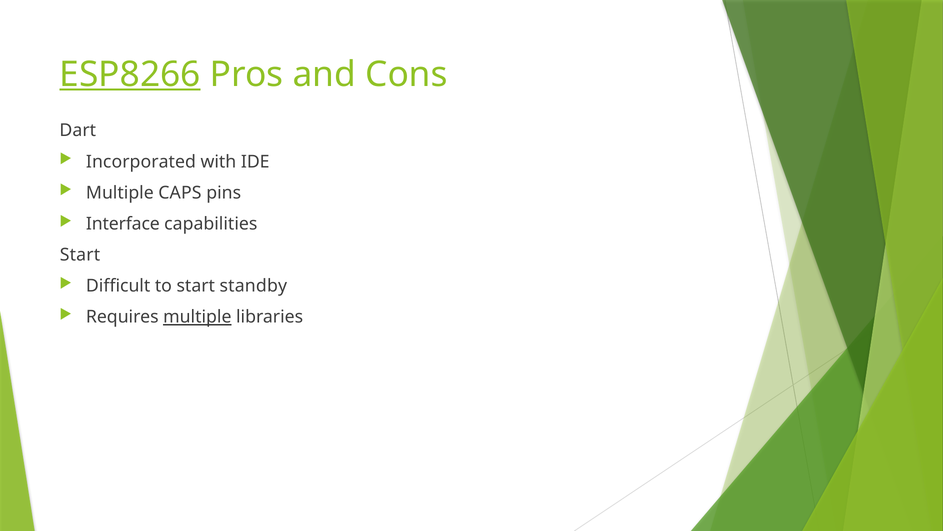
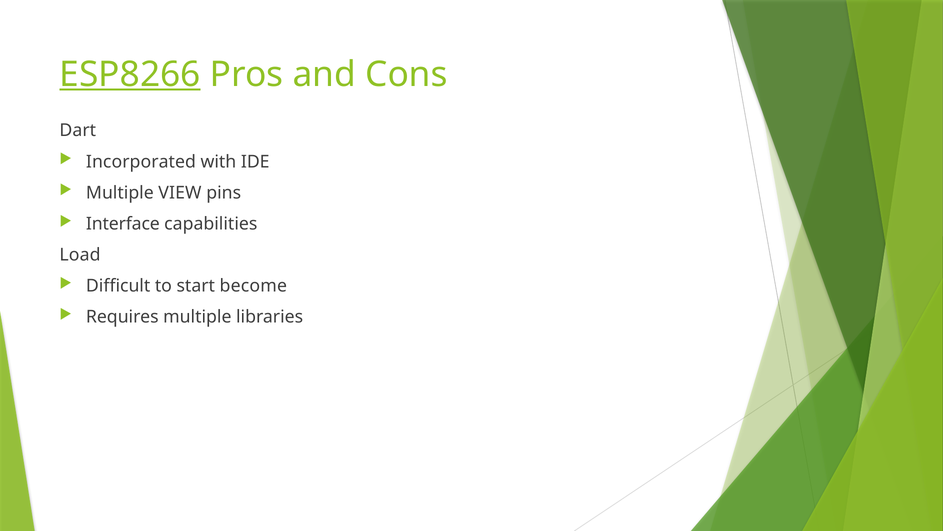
CAPS: CAPS -> VIEW
Start at (80, 255): Start -> Load
standby: standby -> become
multiple at (197, 317) underline: present -> none
